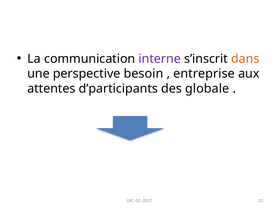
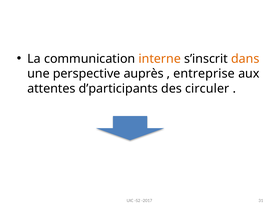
interne colour: purple -> orange
besoin: besoin -> auprès
globale: globale -> circuler
